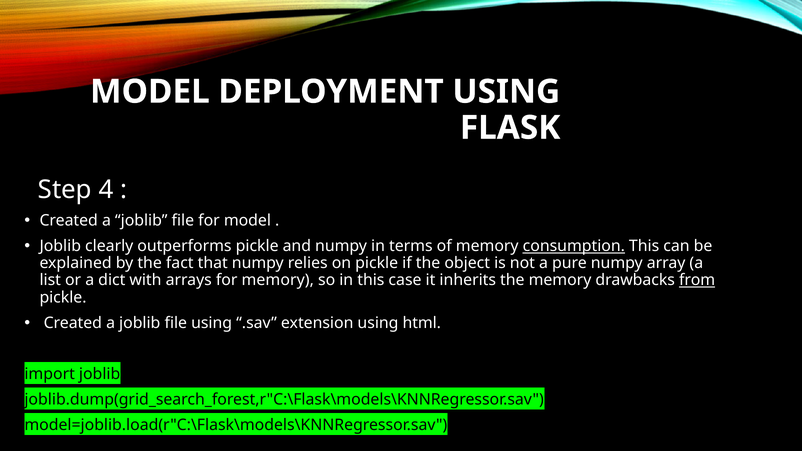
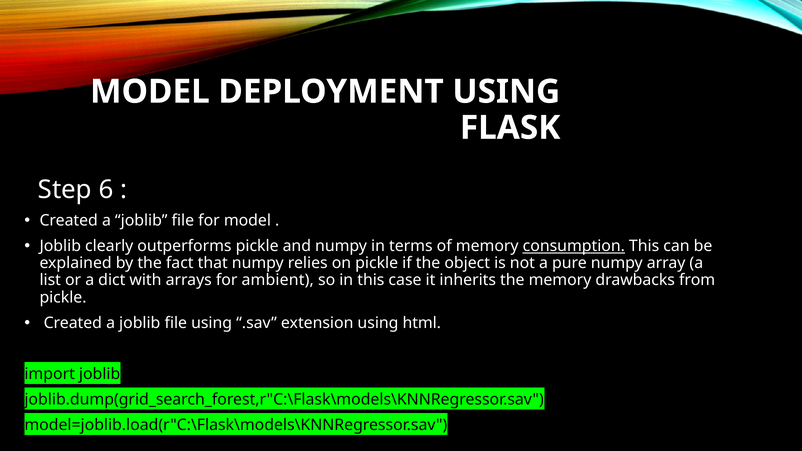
4: 4 -> 6
for memory: memory -> ambient
from underline: present -> none
